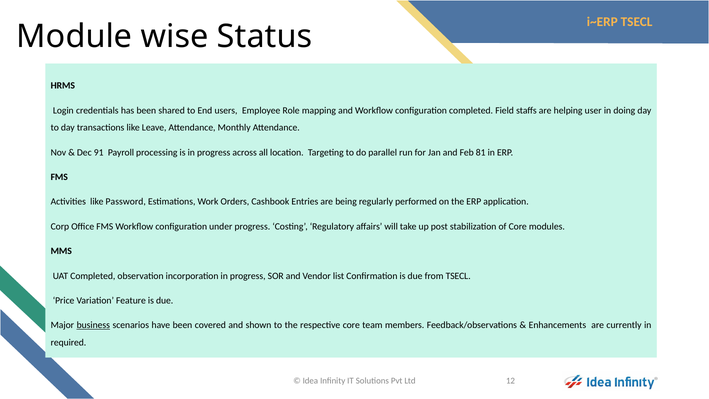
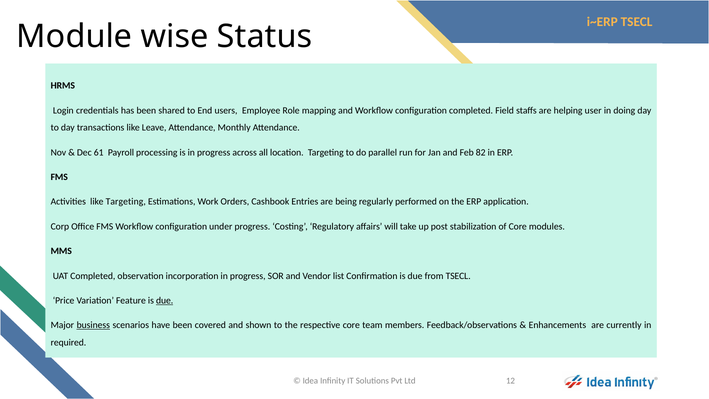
91: 91 -> 61
81: 81 -> 82
like Password: Password -> Targeting
due at (165, 300) underline: none -> present
